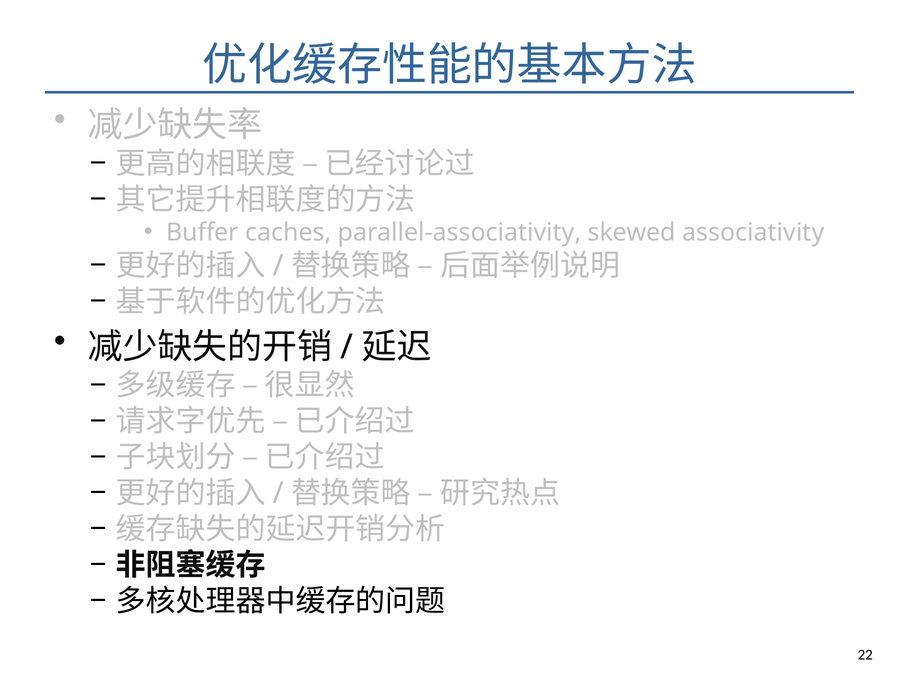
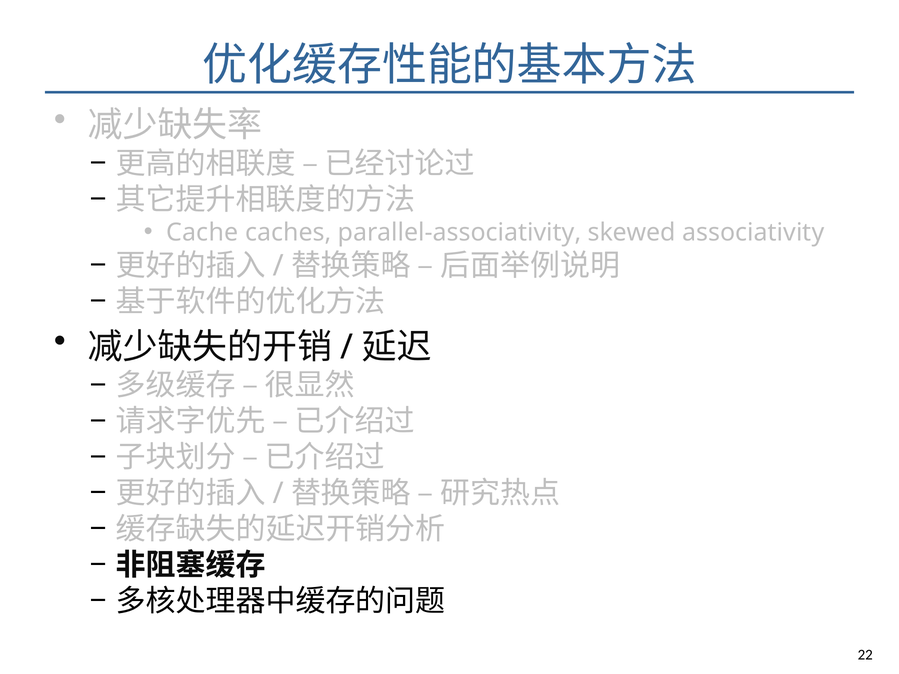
Buffer: Buffer -> Cache
